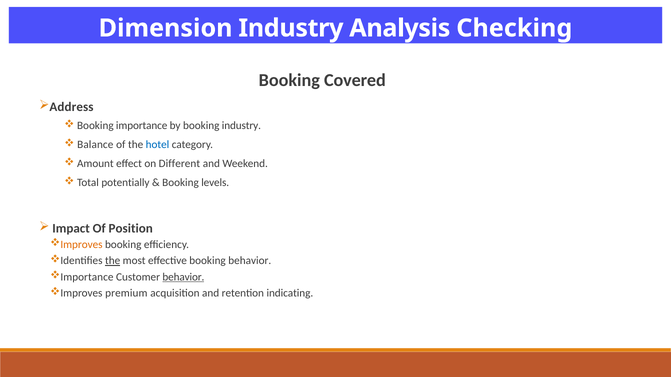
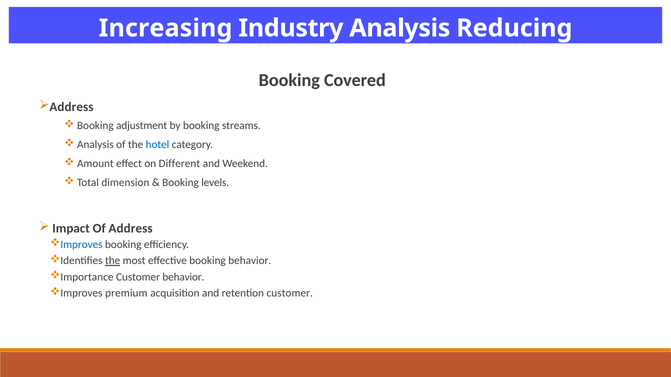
Dimension: Dimension -> Increasing
Checking: Checking -> Reducing
Booking importance: importance -> adjustment
booking industry: industry -> streams
Balance at (95, 145): Balance -> Analysis
potentially: potentially -> dimension
Of Position: Position -> Address
Improves at (81, 245) colour: orange -> blue
behavior at (183, 277) underline: present -> none
retention indicating: indicating -> customer
